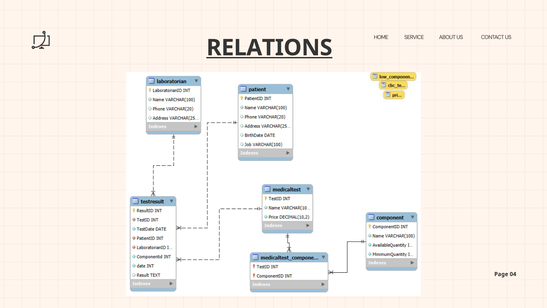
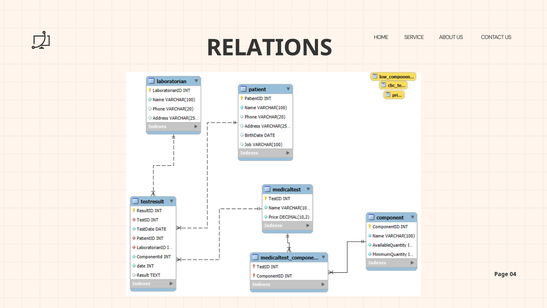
RELATIONS underline: present -> none
